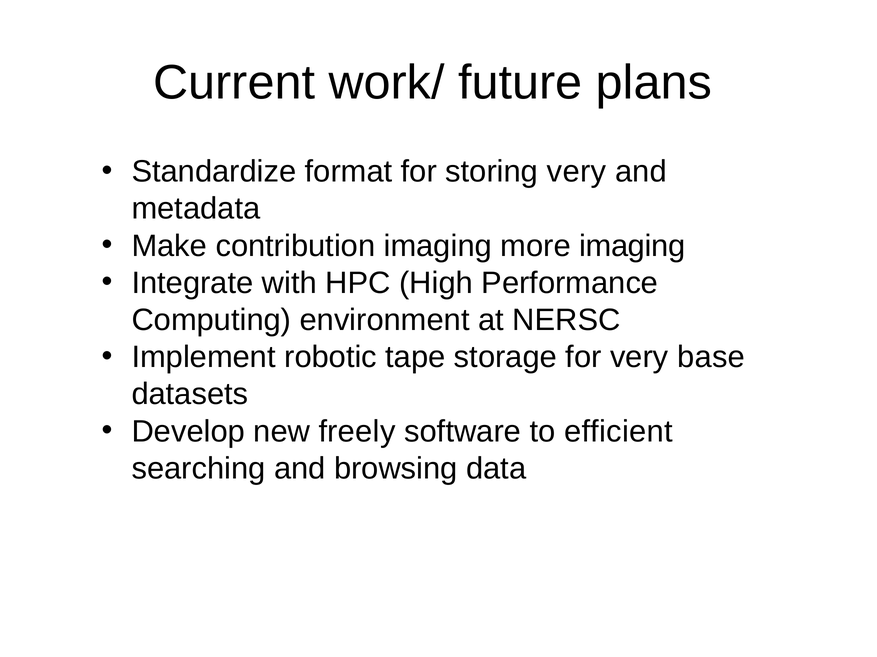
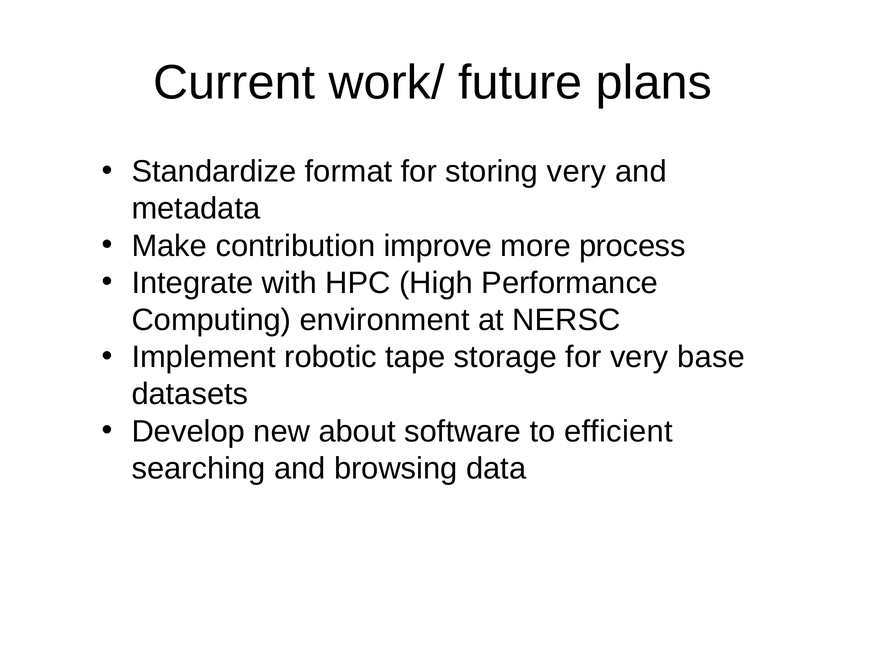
contribution imaging: imaging -> improve
more imaging: imaging -> process
freely: freely -> about
